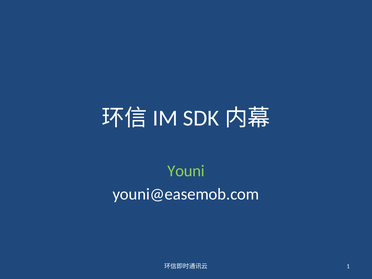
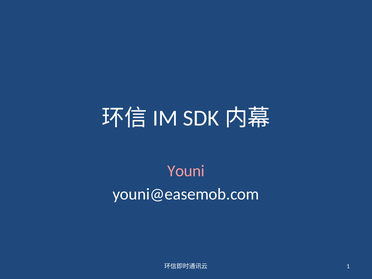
Youni colour: light green -> pink
